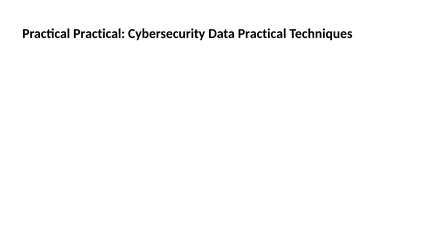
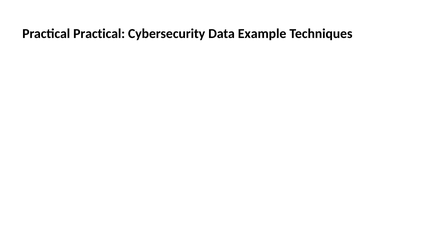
Data Practical: Practical -> Example
